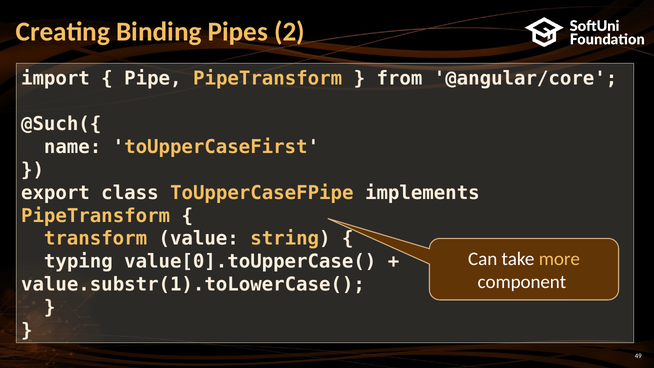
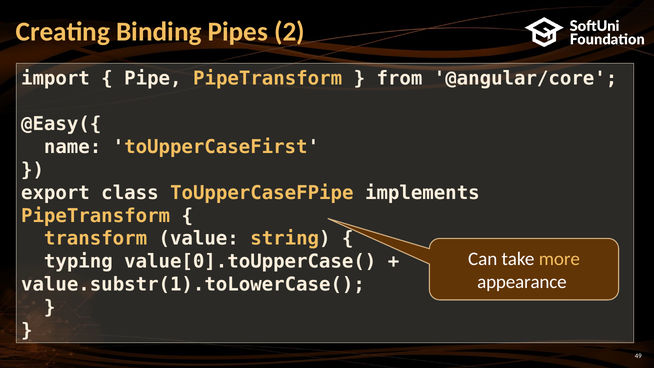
@Such({: @Such({ -> @Easy({
component: component -> appearance
